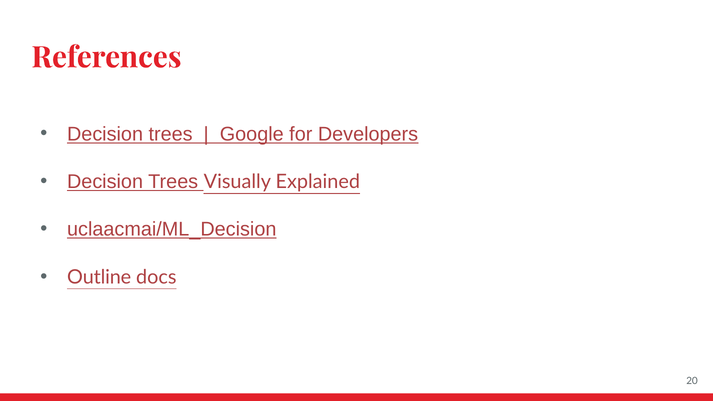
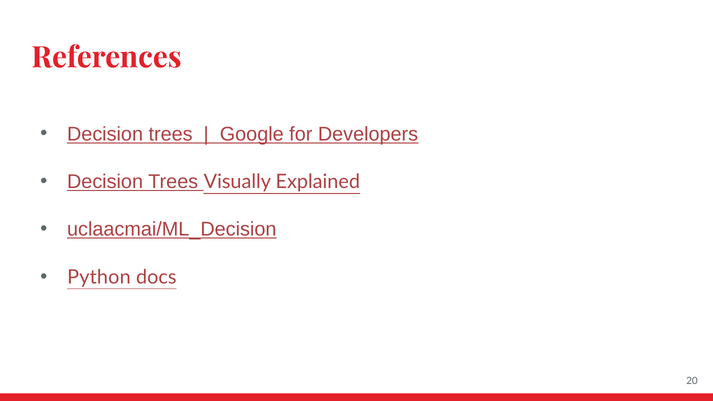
Outline: Outline -> Python
